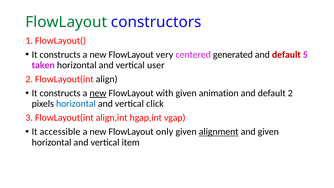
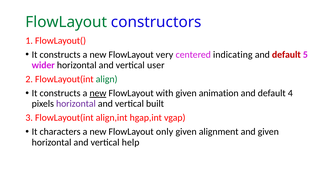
generated: generated -> indicating
taken: taken -> wider
align colour: black -> green
default 2: 2 -> 4
horizontal at (76, 104) colour: blue -> purple
click: click -> built
accessible: accessible -> characters
alignment underline: present -> none
item: item -> help
